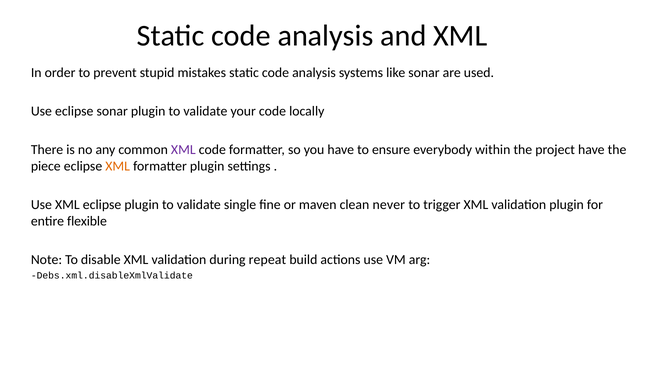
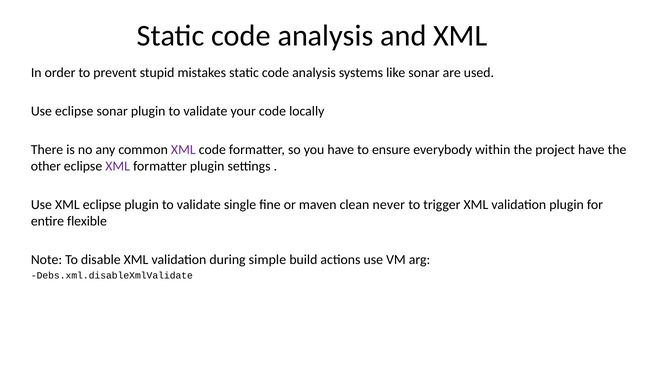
piece: piece -> other
XML at (118, 166) colour: orange -> purple
repeat: repeat -> simple
